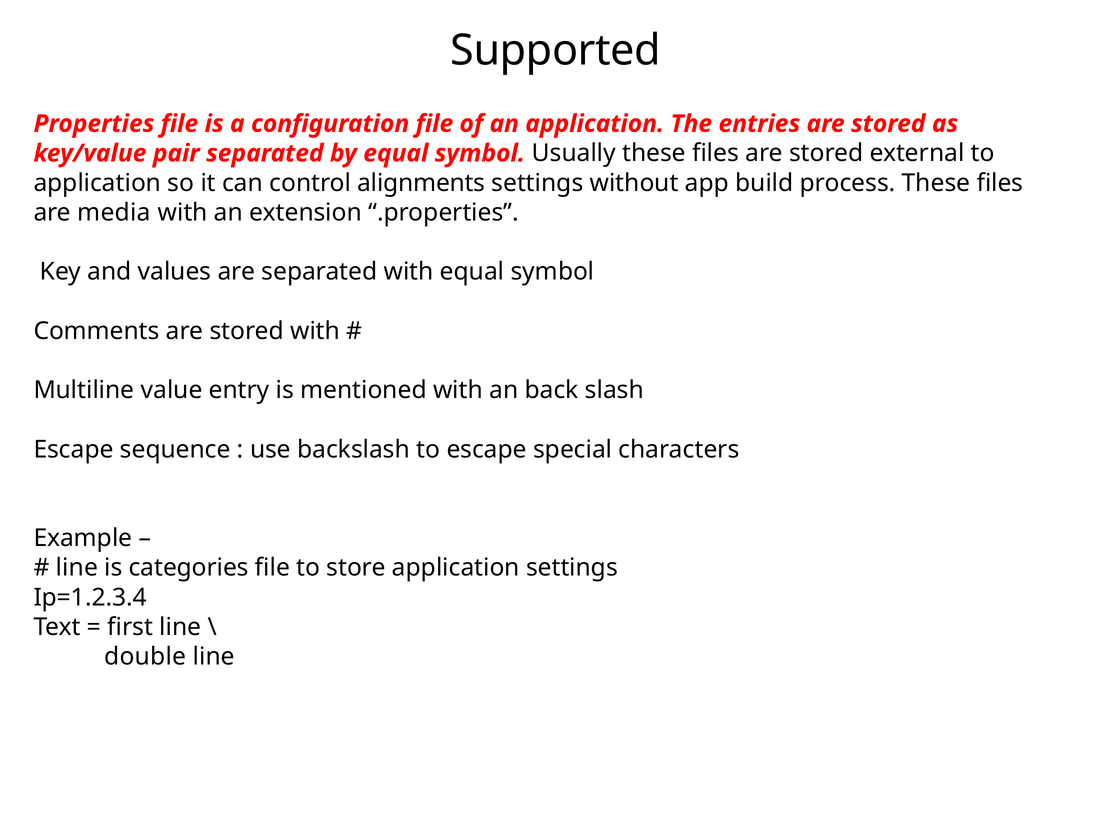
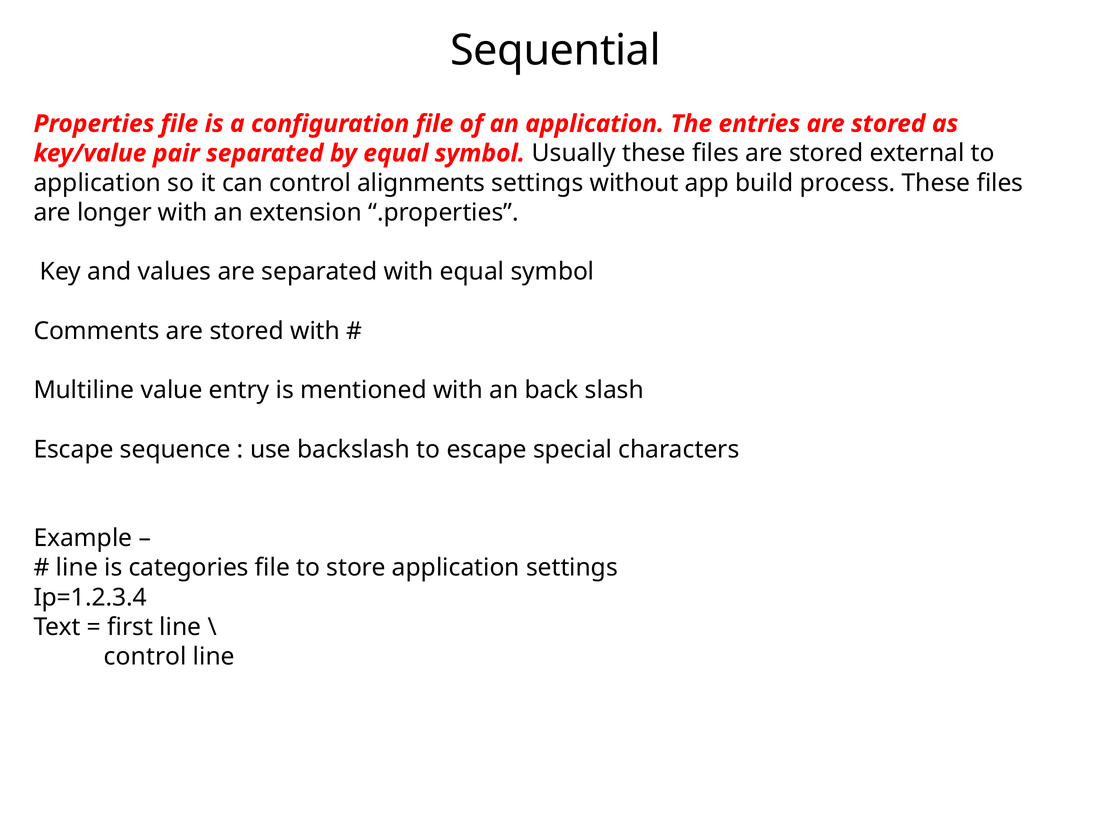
Supported: Supported -> Sequential
media: media -> longer
double at (145, 657): double -> control
